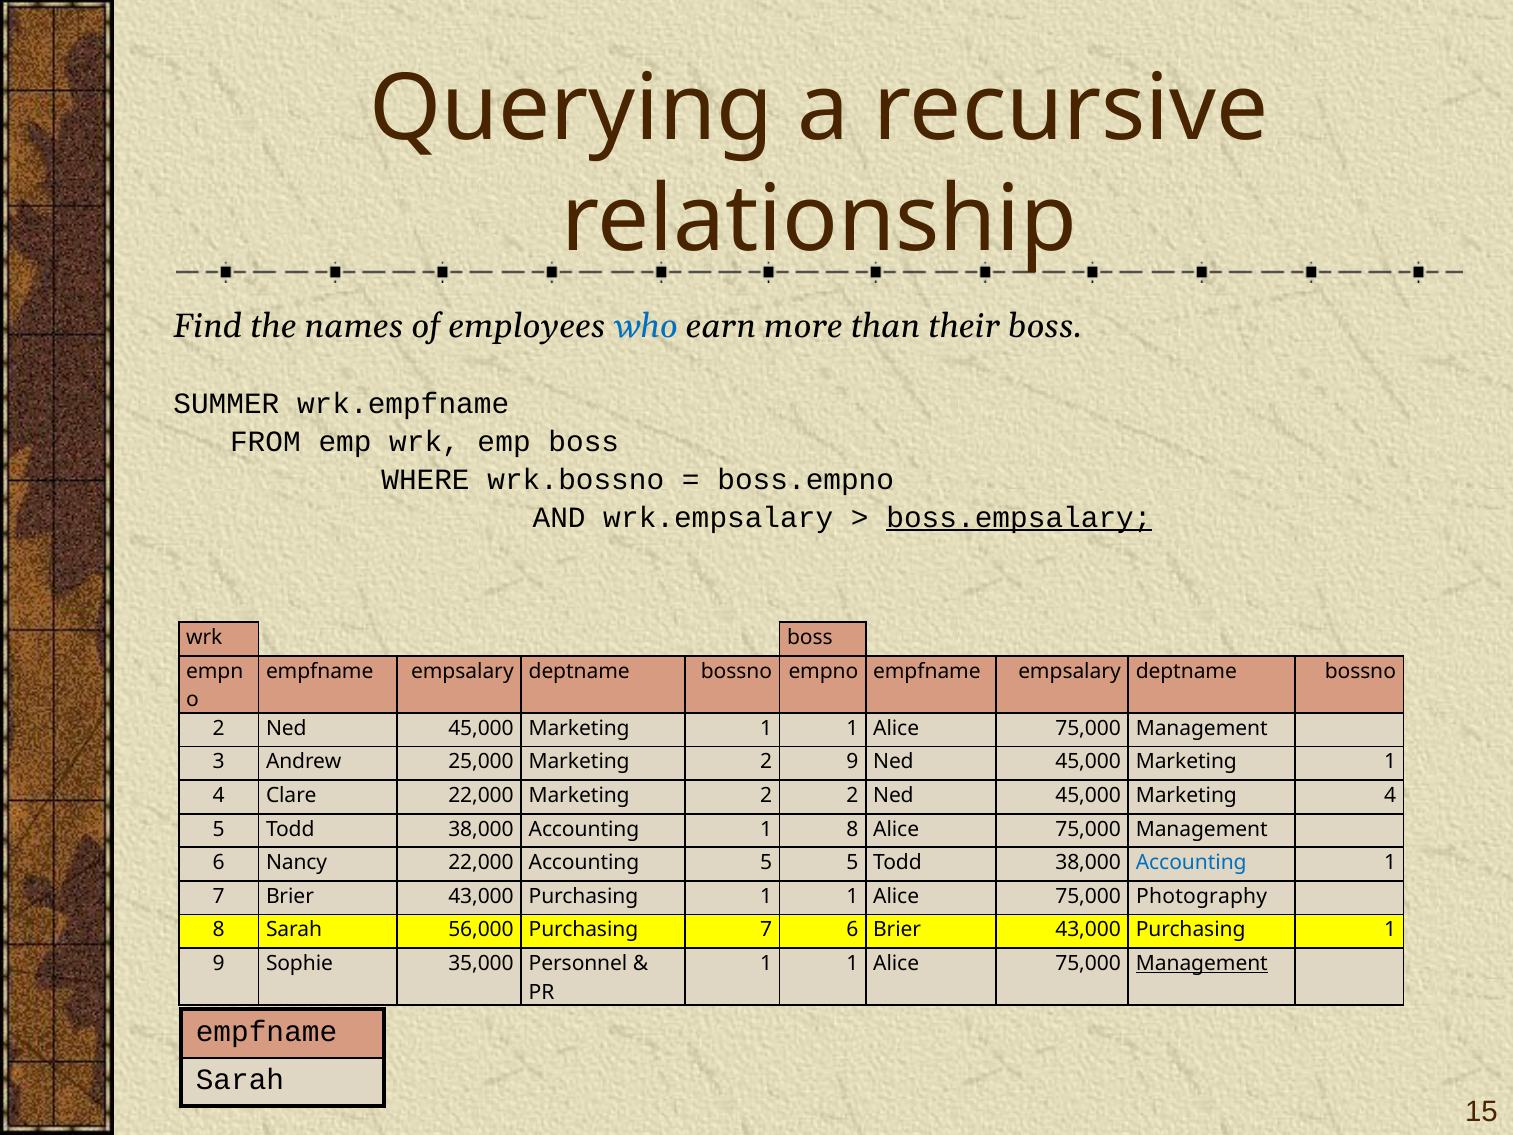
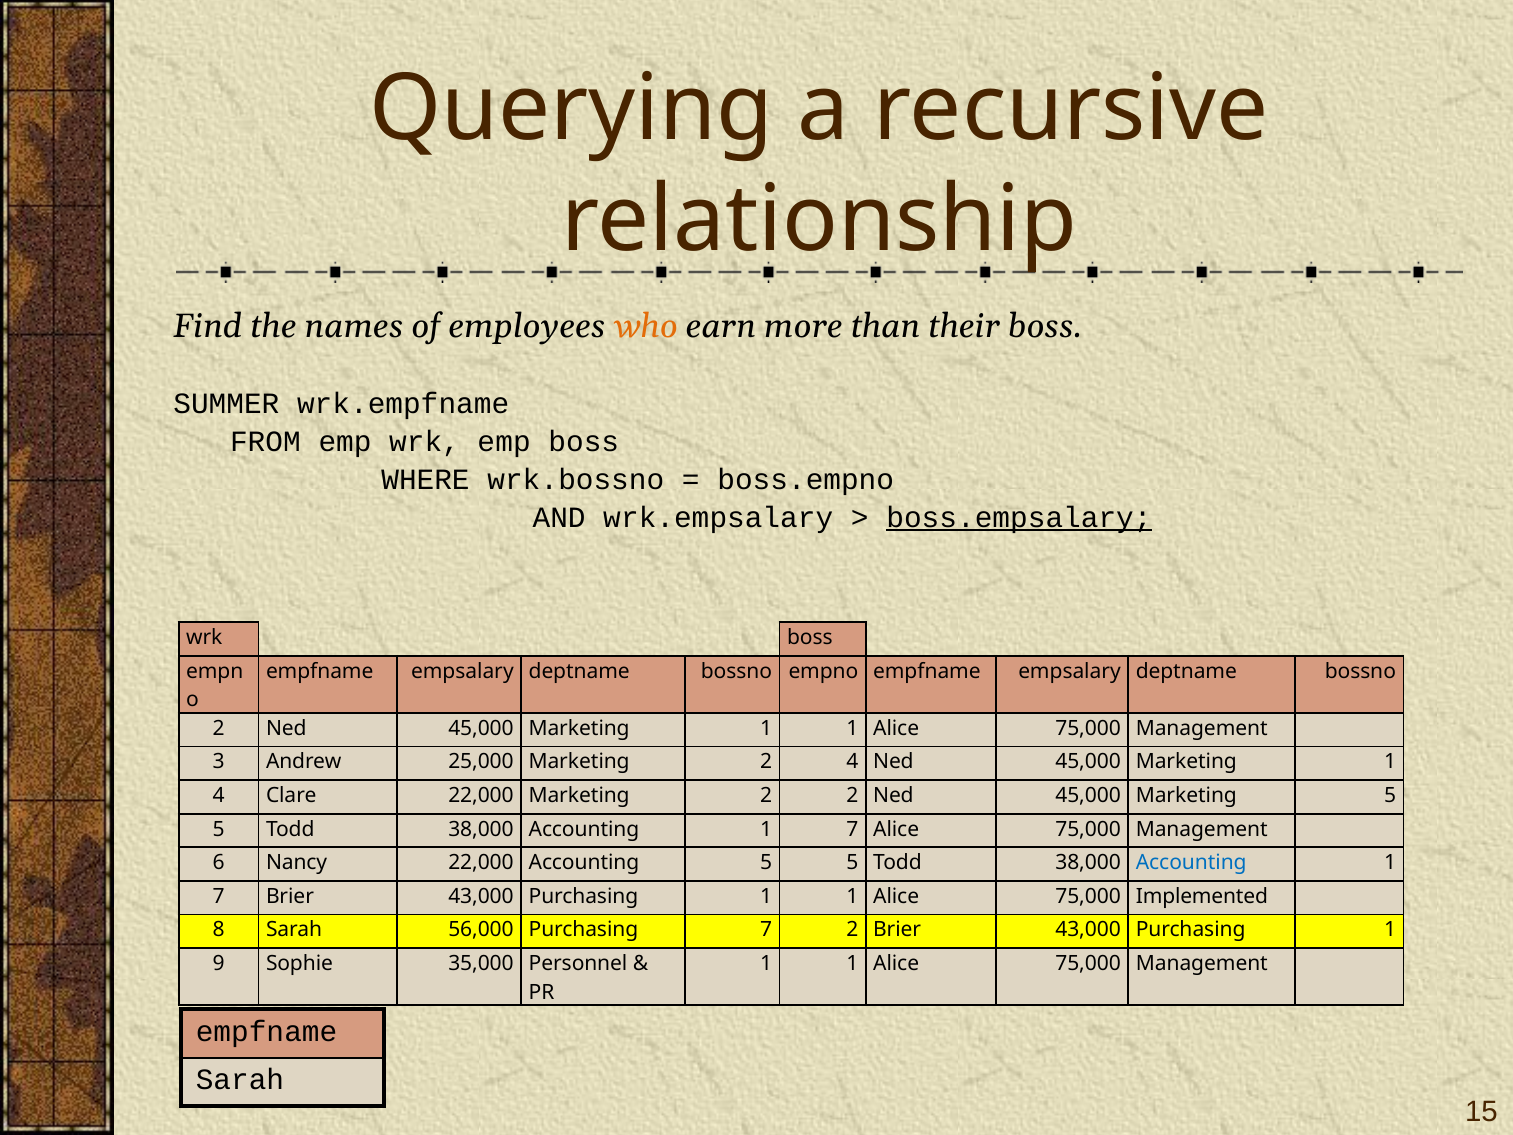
who colour: blue -> orange
2 9: 9 -> 4
Marketing 4: 4 -> 5
8 at (852, 829): 8 -> 7
Photography: Photography -> Implemented
7 6: 6 -> 2
Management at (1202, 963) underline: present -> none
